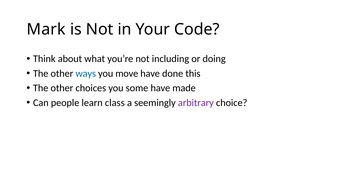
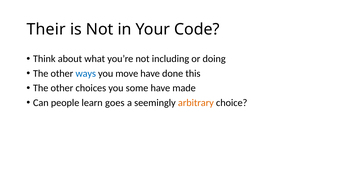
Mark: Mark -> Their
class: class -> goes
arbitrary colour: purple -> orange
